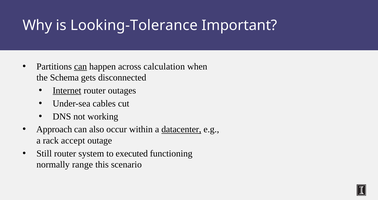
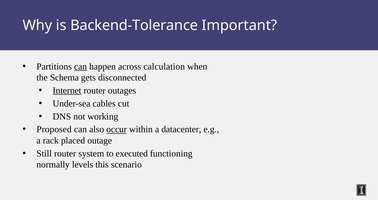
Looking-Tolerance: Looking-Tolerance -> Backend-Tolerance
Approach: Approach -> Proposed
occur underline: none -> present
datacenter underline: present -> none
accept: accept -> placed
range: range -> levels
